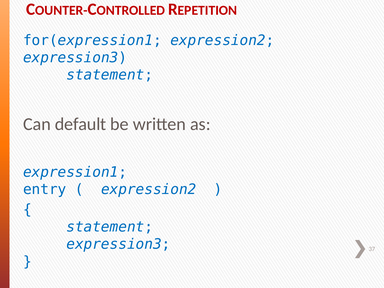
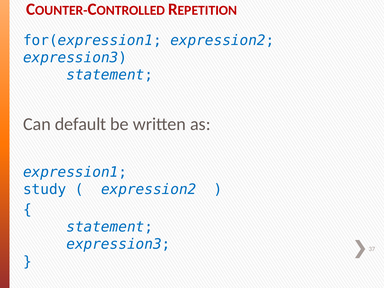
entry: entry -> study
